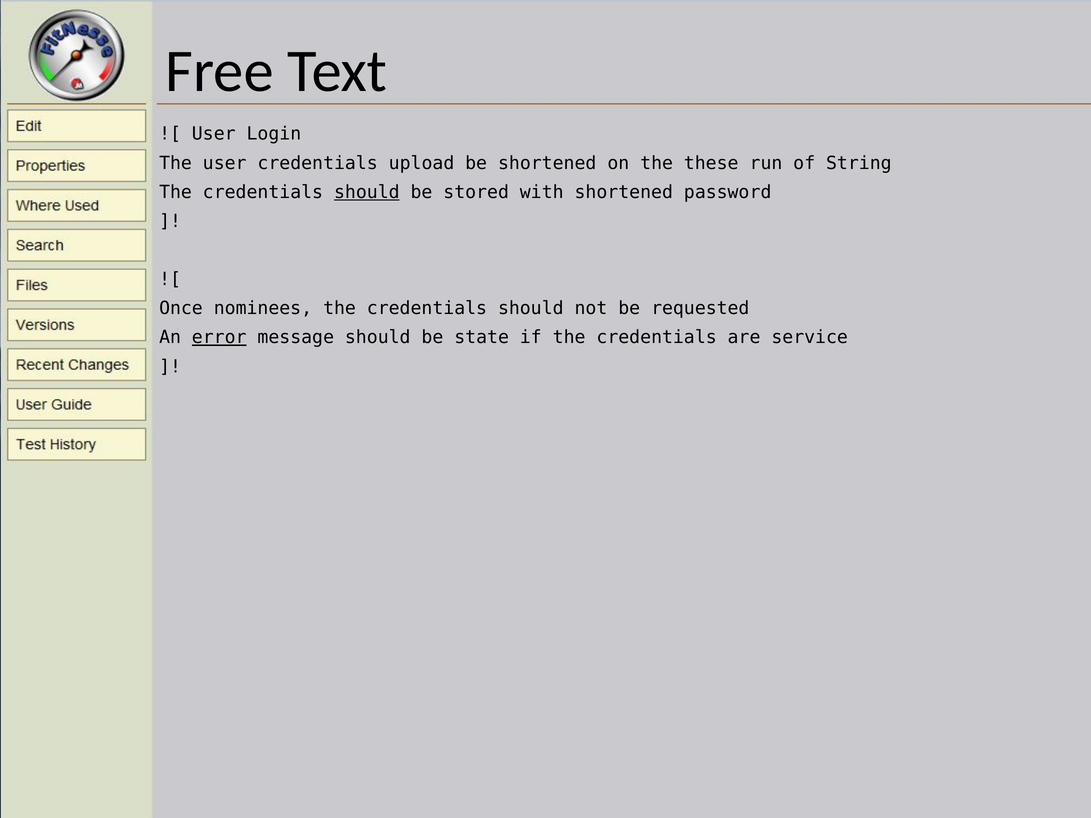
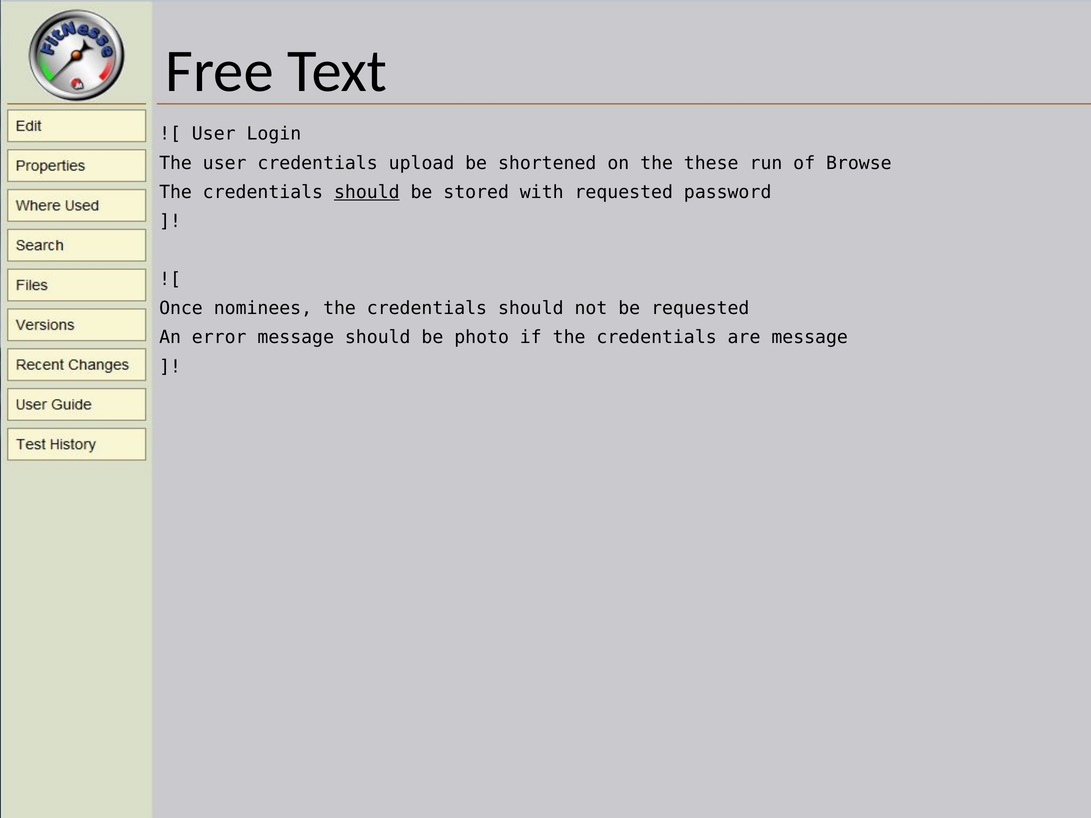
String: String -> Browse
with shortened: shortened -> requested
error underline: present -> none
state: state -> photo
are service: service -> message
